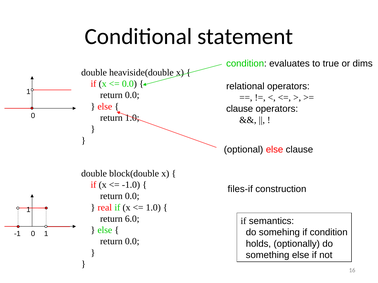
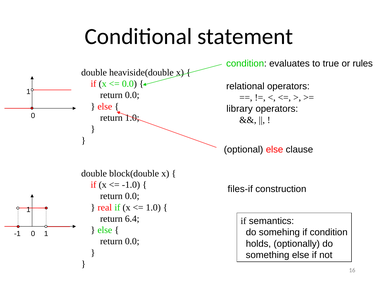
dims: dims -> rules
clause at (240, 109): clause -> library
6.0: 6.0 -> 6.4
